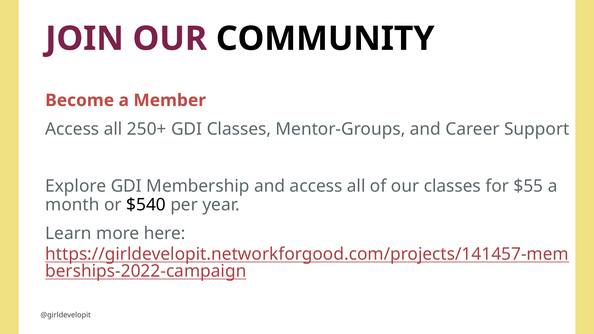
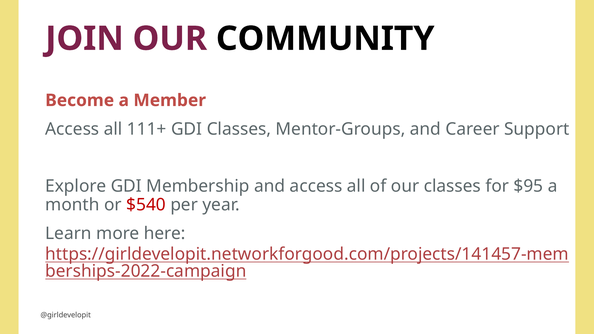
250+: 250+ -> 111+
$55: $55 -> $95
$540 colour: black -> red
